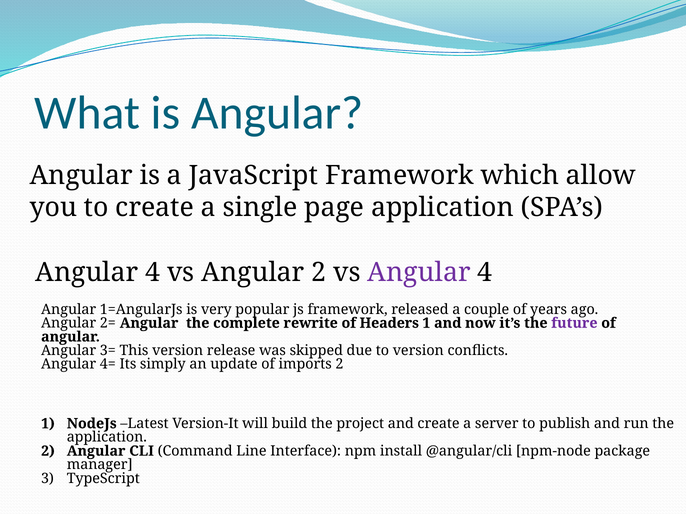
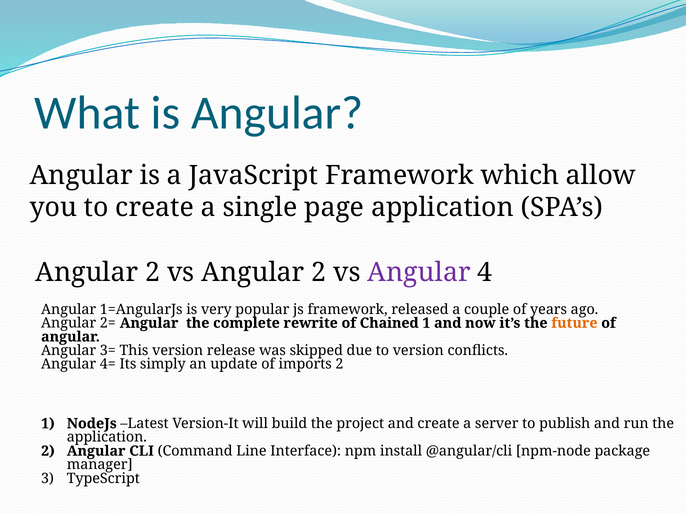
4 at (153, 273): 4 -> 2
Headers: Headers -> Chained
future colour: purple -> orange
